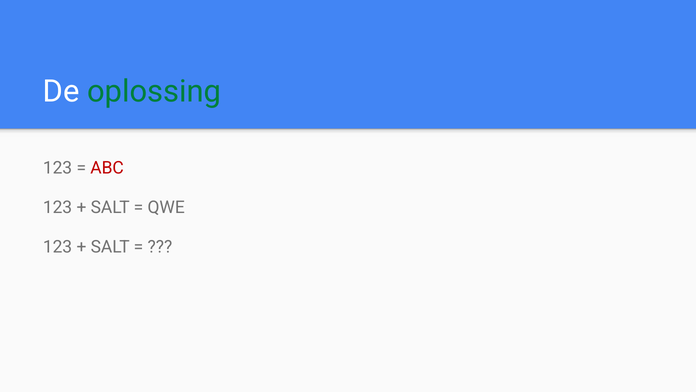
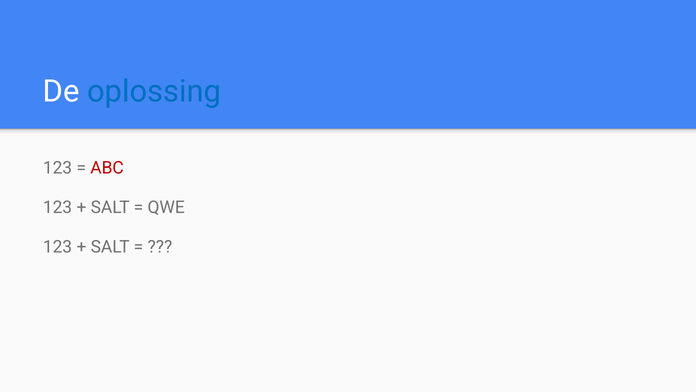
oplossing colour: green -> blue
